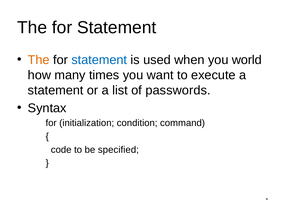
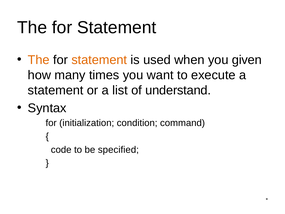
statement at (99, 60) colour: blue -> orange
world: world -> given
passwords: passwords -> understand
